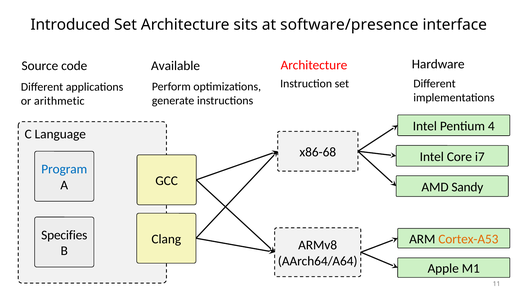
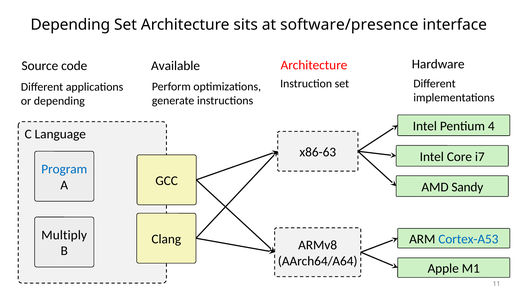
Introduced at (70, 25): Introduced -> Depending
or arithmetic: arithmetic -> depending
x86-68: x86-68 -> x86-63
Specifies: Specifies -> Multiply
Cortex-A53 colour: orange -> blue
